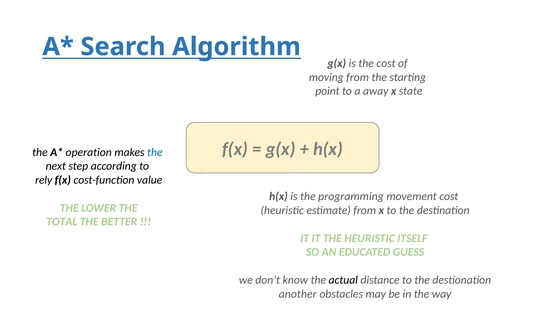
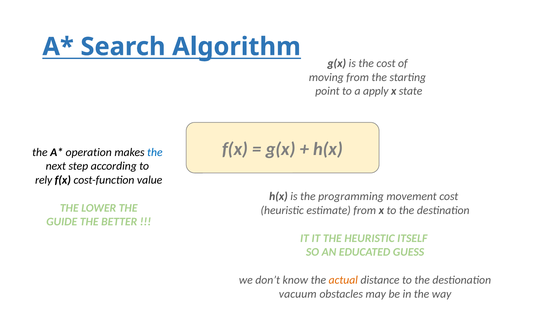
away: away -> apply
TOTAL: TOTAL -> GUIDE
actual colour: black -> orange
another: another -> vacuum
